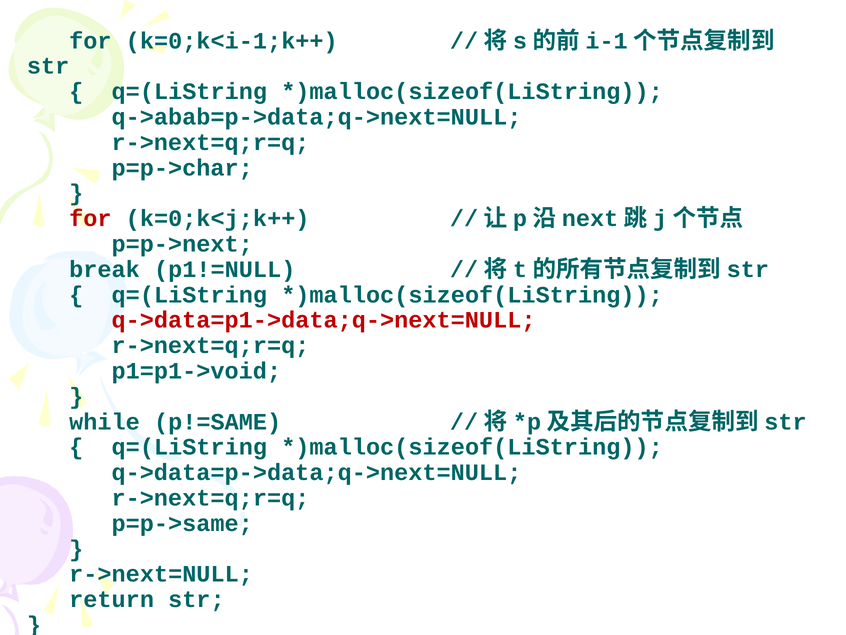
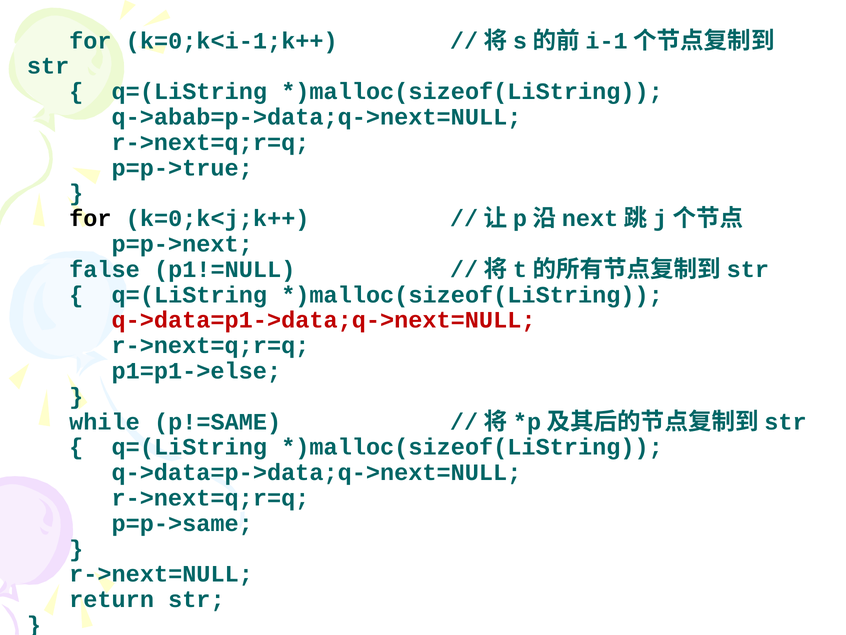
p=p->char: p=p->char -> p=p->true
for at (90, 218) colour: red -> black
break: break -> false
p1=p1->void: p1=p1->void -> p1=p1->else
